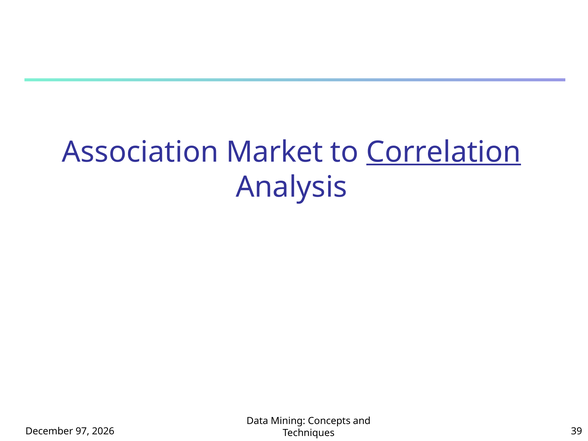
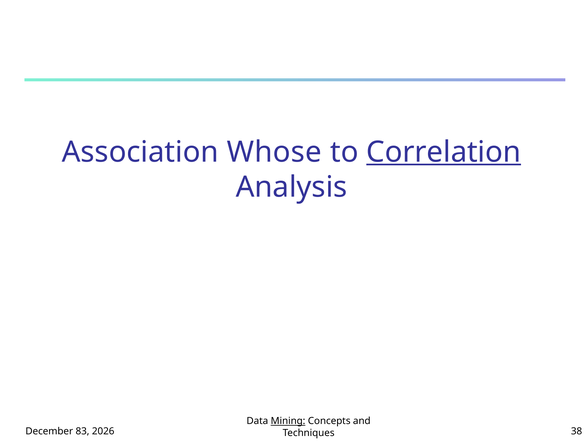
Market: Market -> Whose
Mining underline: none -> present
97: 97 -> 83
39: 39 -> 38
